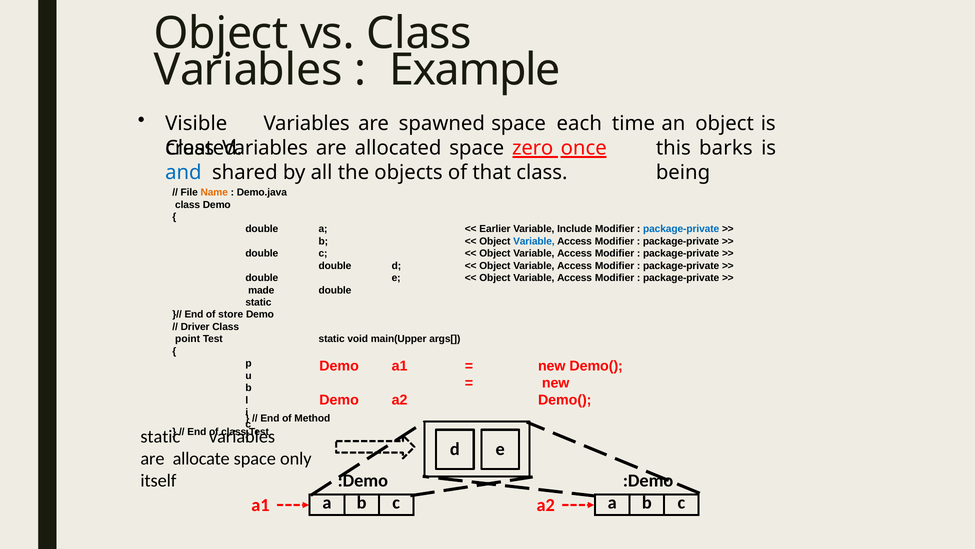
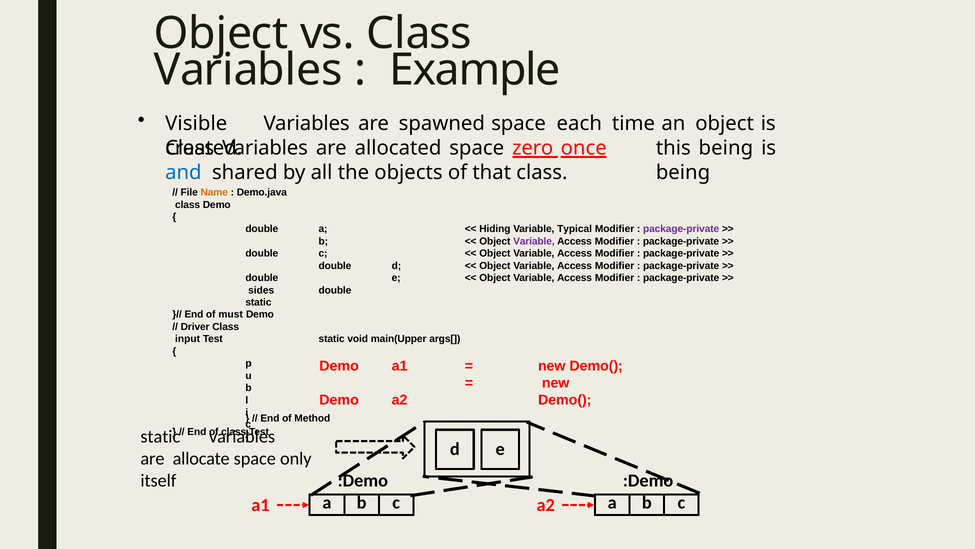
this barks: barks -> being
Earlier: Earlier -> Hiding
Include: Include -> Typical
package-private at (681, 229) colour: blue -> purple
Variable at (534, 241) colour: blue -> purple
made: made -> sides
store: store -> must
point: point -> input
